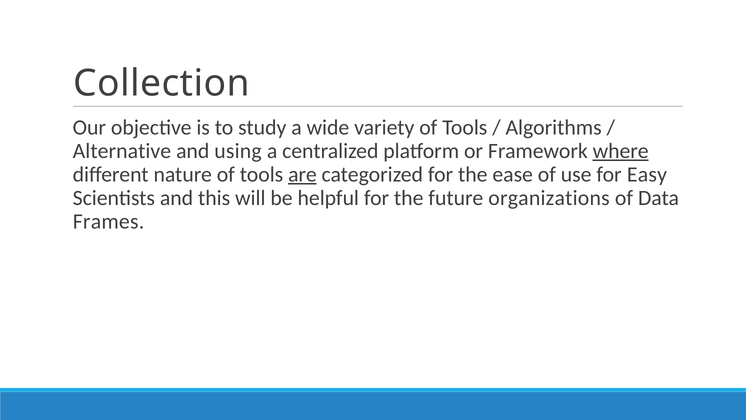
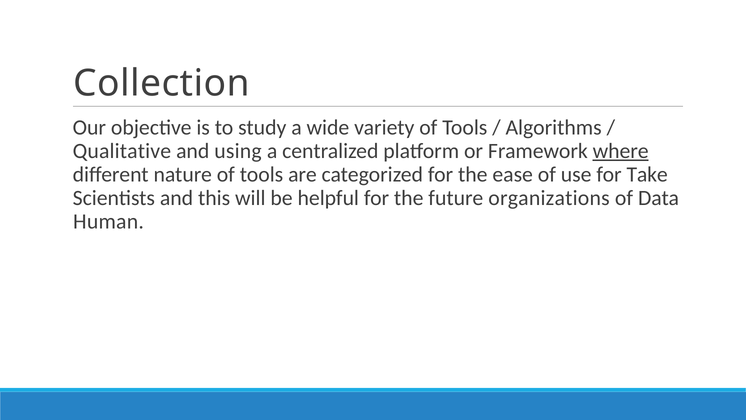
Alternative: Alternative -> Qualitative
are underline: present -> none
Easy: Easy -> Take
Frames: Frames -> Human
